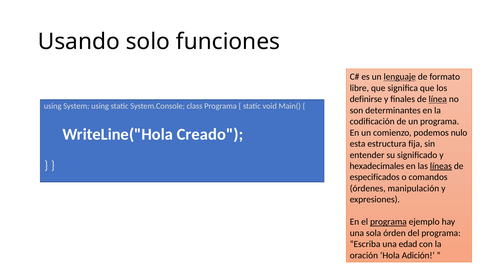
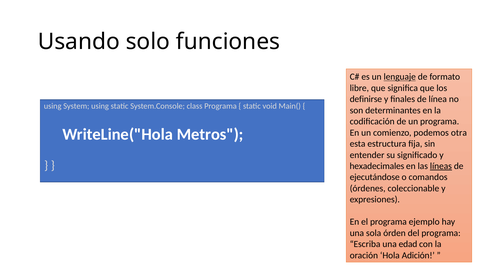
línea underline: present -> none
Creado: Creado -> Metros
nulo: nulo -> otra
especificados: especificados -> ejecutándose
manipulación: manipulación -> coleccionable
programa at (388, 222) underline: present -> none
